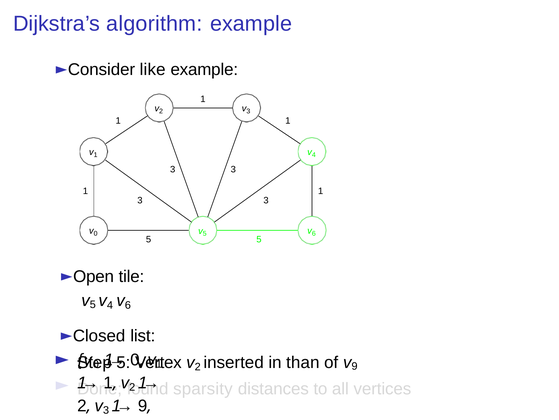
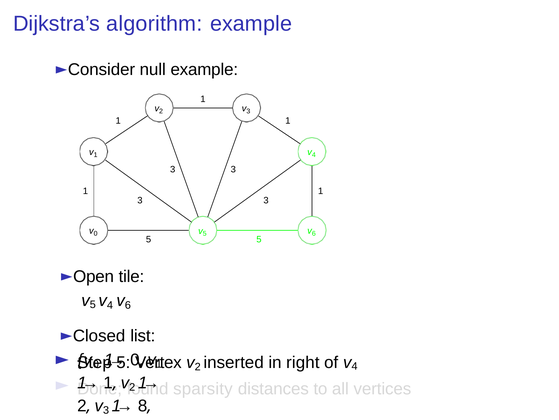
like: like -> null
than: than -> right
9 at (355, 366): 9 -> 4
3 1→ 9: 9 -> 8
